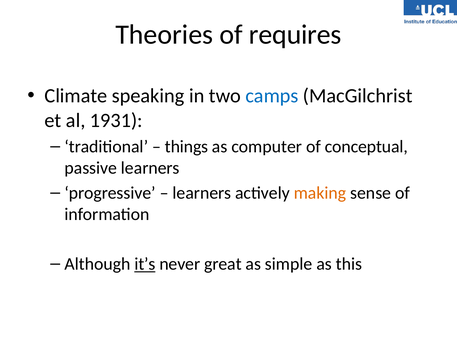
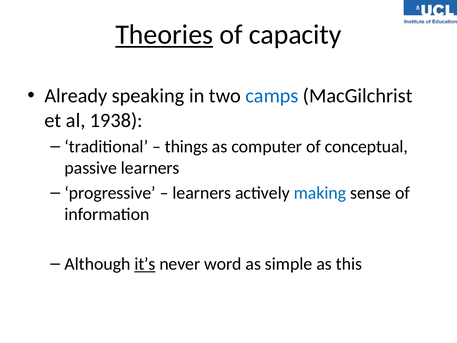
Theories underline: none -> present
requires: requires -> capacity
Climate: Climate -> Already
1931: 1931 -> 1938
making colour: orange -> blue
great: great -> word
